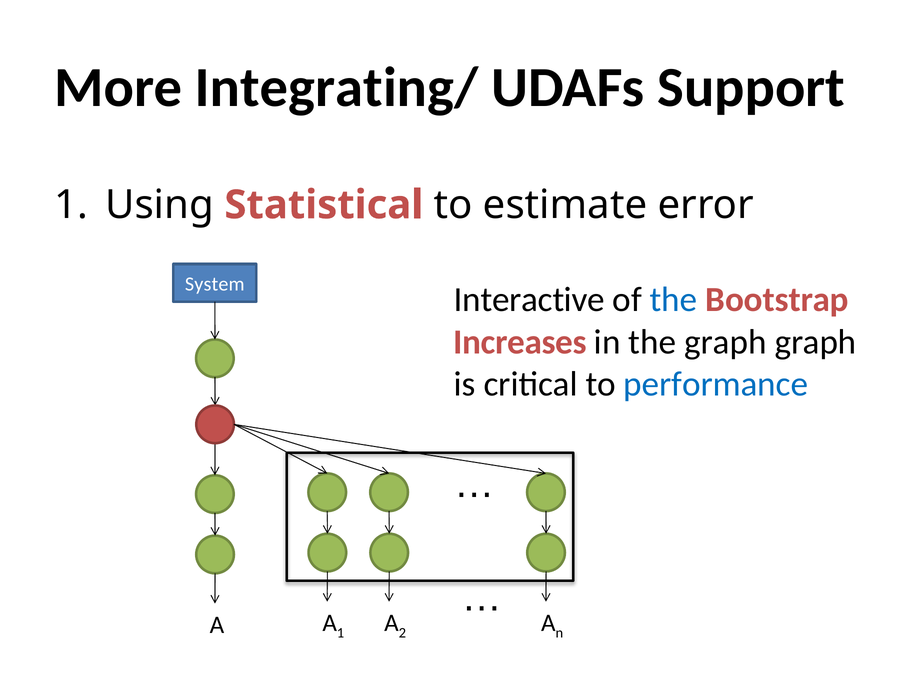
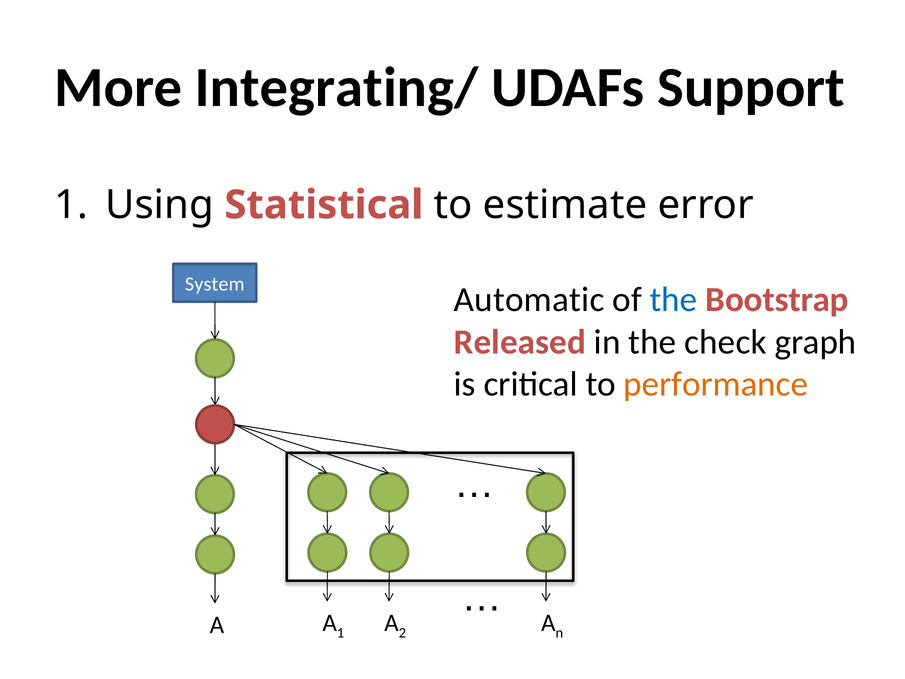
Interactive: Interactive -> Automatic
Increases: Increases -> Released
the graph: graph -> check
performance colour: blue -> orange
